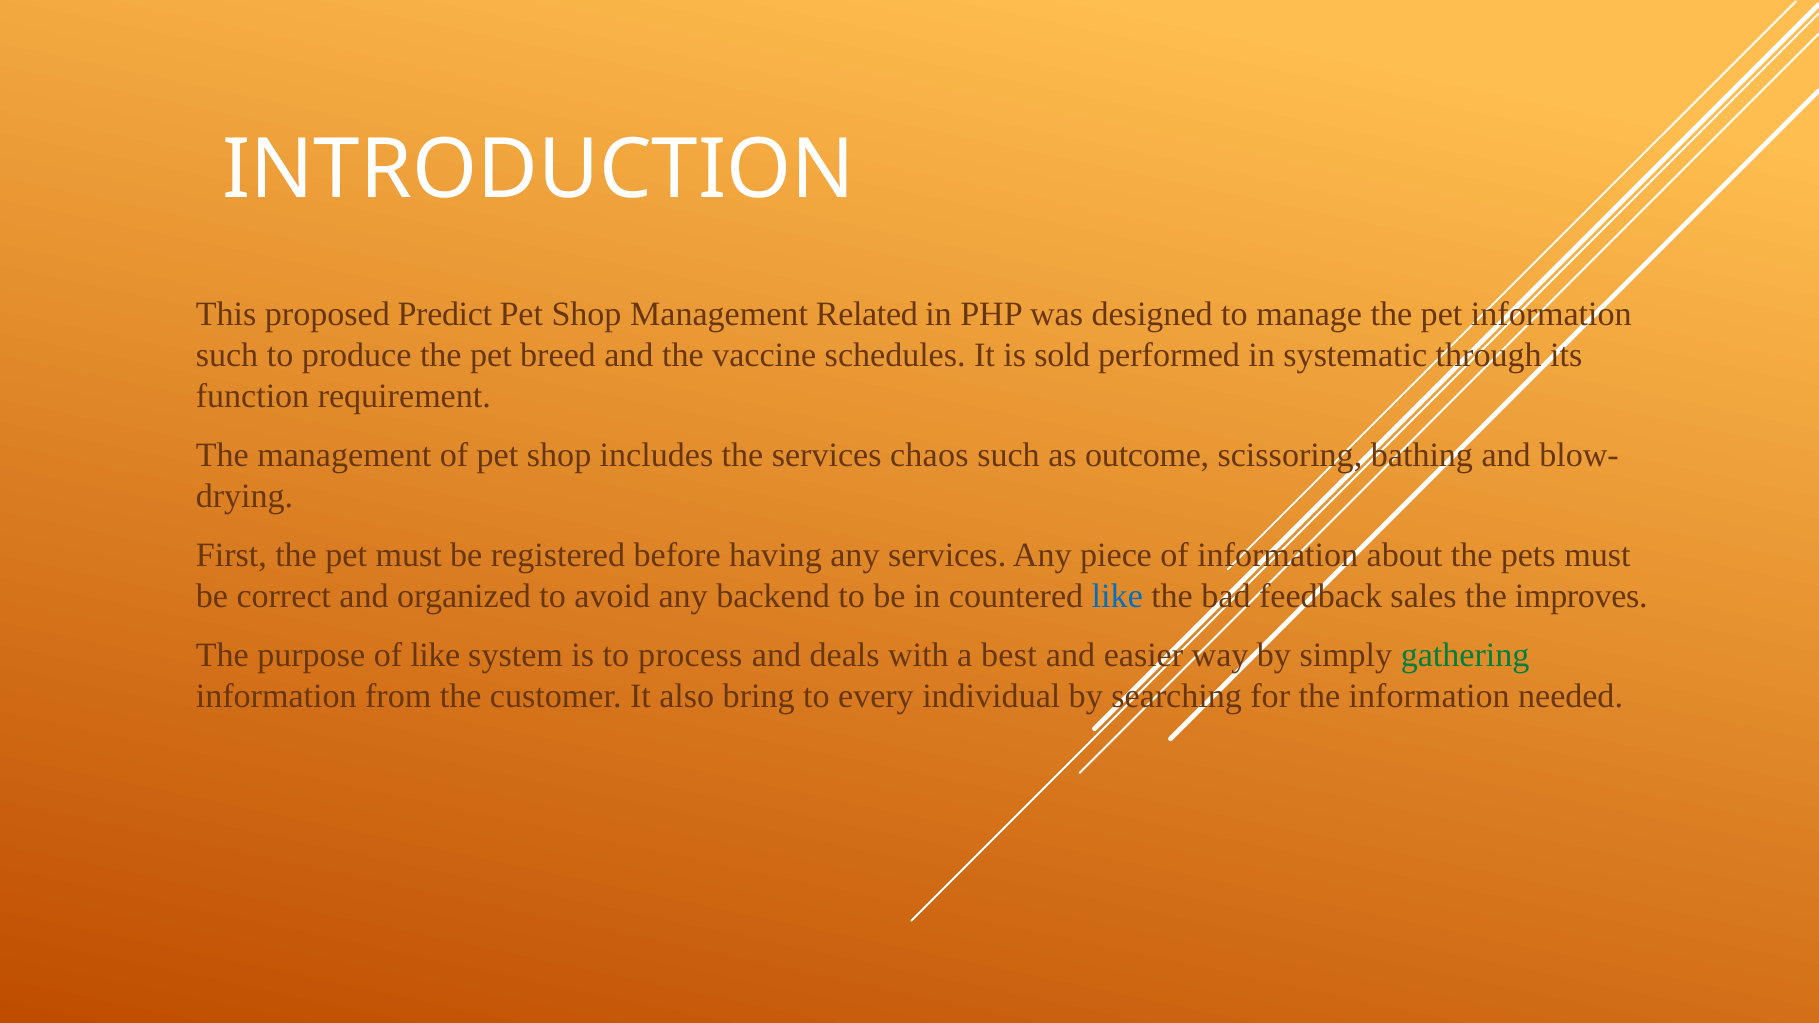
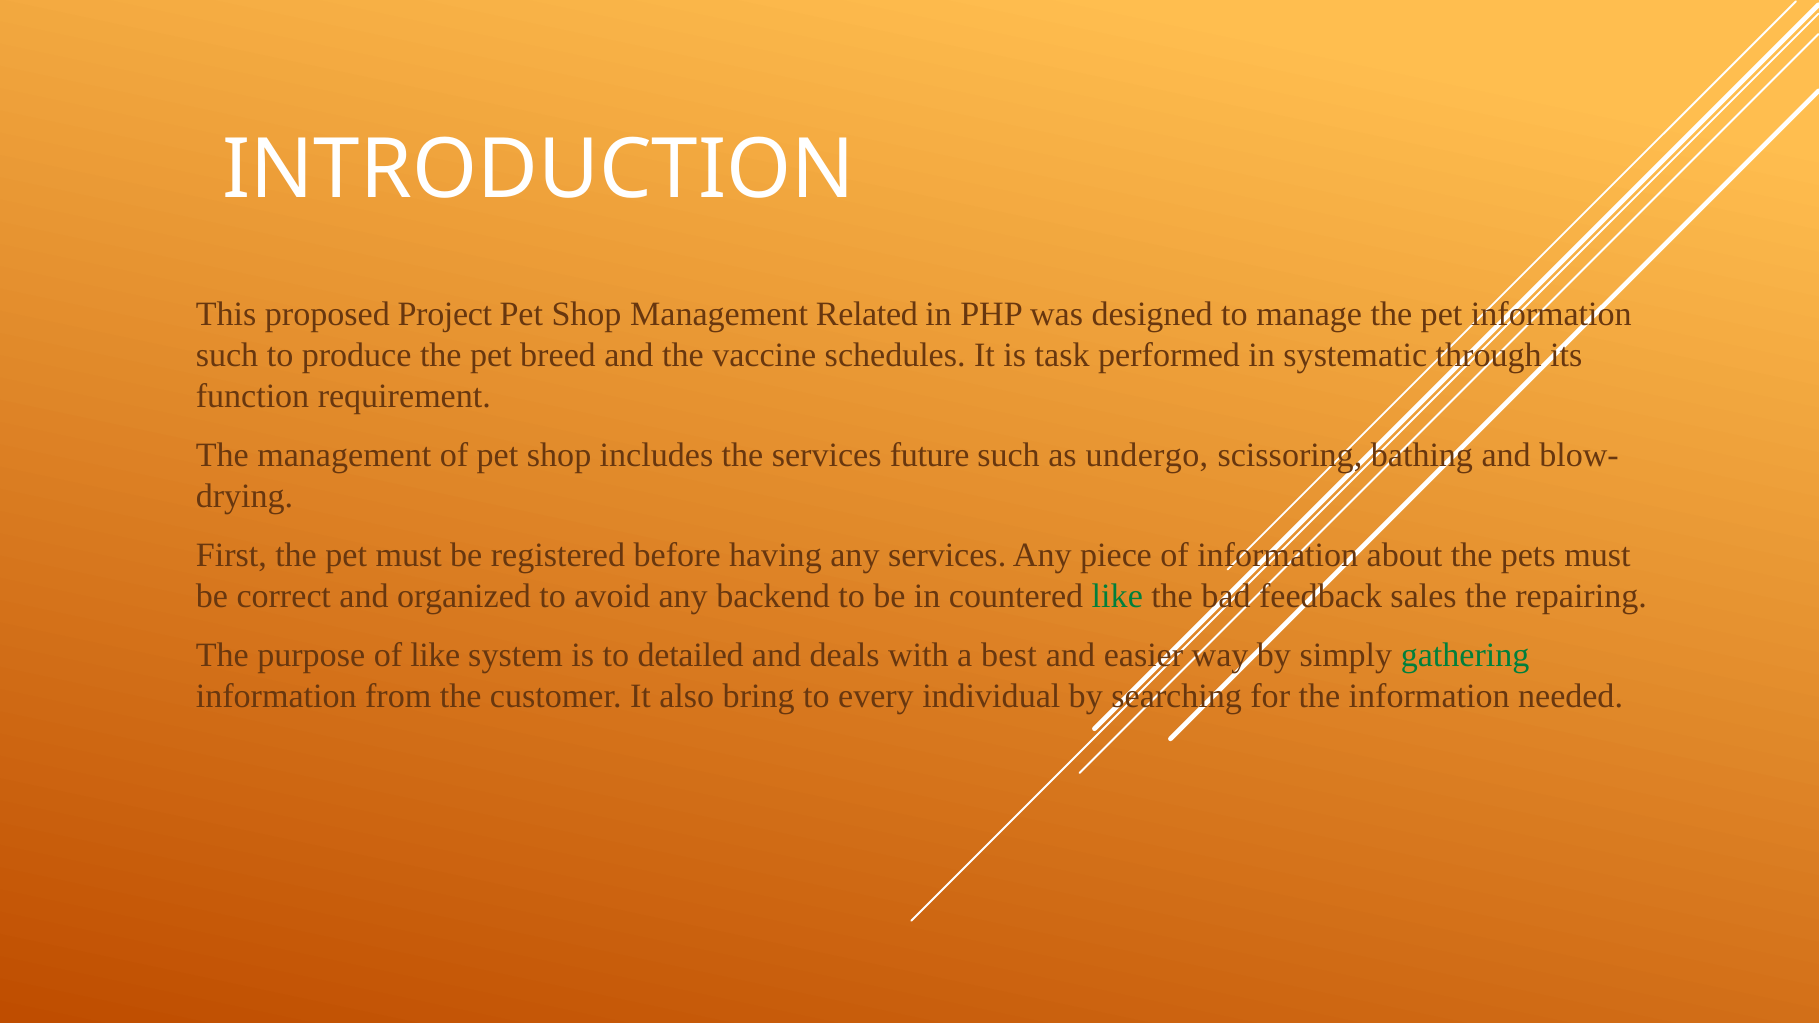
Predict: Predict -> Project
sold: sold -> task
chaos: chaos -> future
outcome: outcome -> undergo
like at (1117, 596) colour: blue -> green
improves: improves -> repairing
process: process -> detailed
